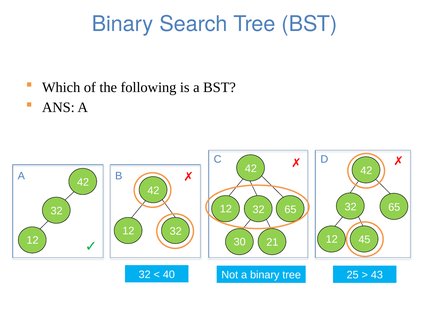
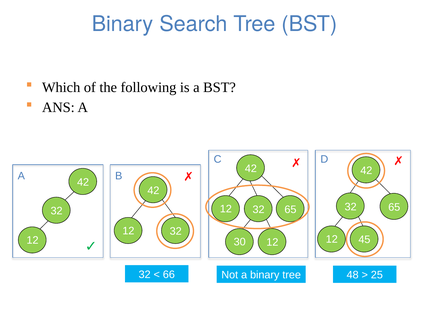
30 21: 21 -> 12
40: 40 -> 66
25: 25 -> 48
43: 43 -> 25
